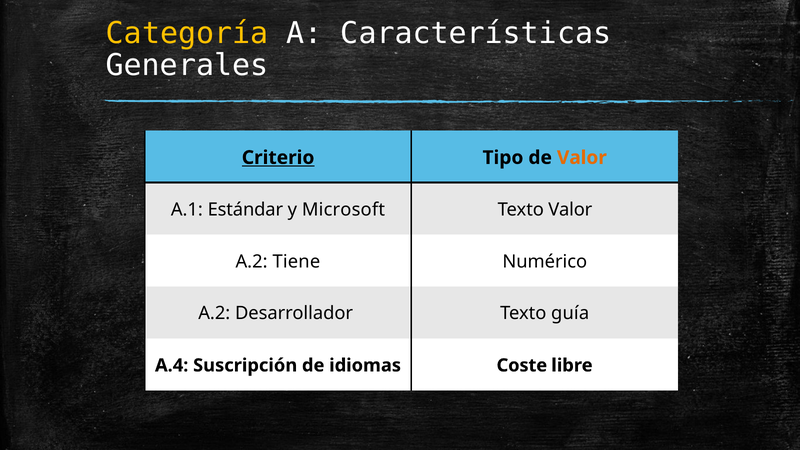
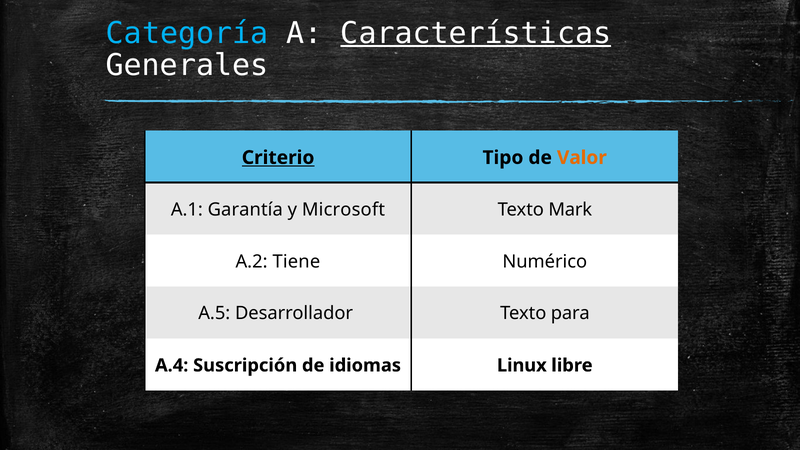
Categoría colour: yellow -> light blue
Características underline: none -> present
Estándar: Estándar -> Garantía
Texto Valor: Valor -> Mark
A.2 at (214, 314): A.2 -> A.5
guía: guía -> para
Coste: Coste -> Linux
